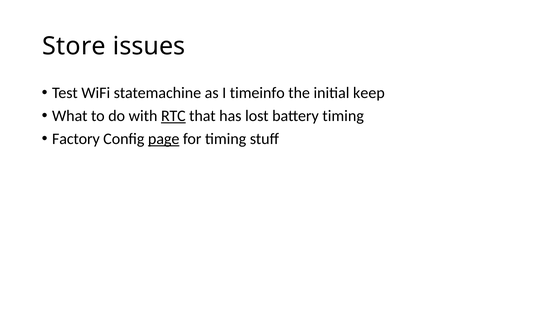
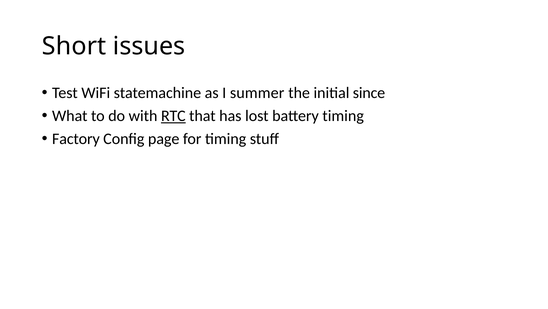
Store: Store -> Short
timeinfo: timeinfo -> summer
keep: keep -> since
page underline: present -> none
